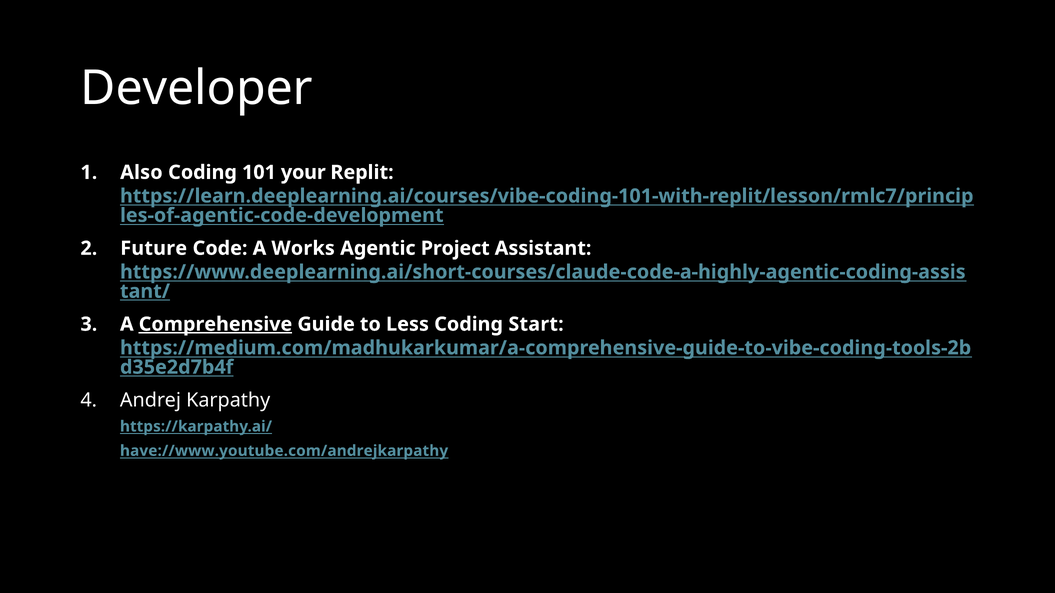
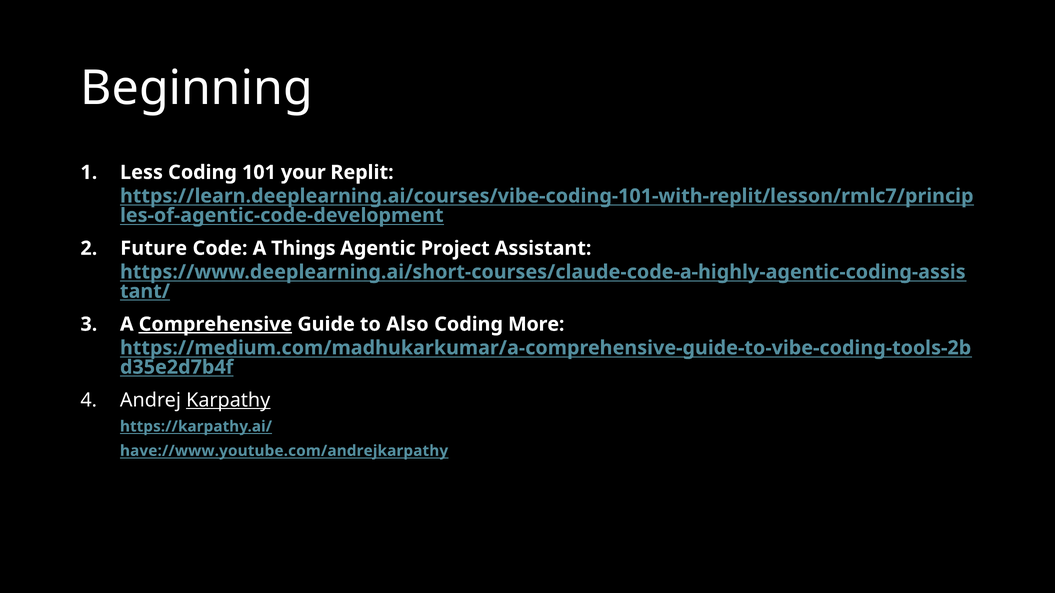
Developer: Developer -> Beginning
Also: Also -> Less
Works: Works -> Things
Less: Less -> Also
Start: Start -> More
Karpathy underline: none -> present
